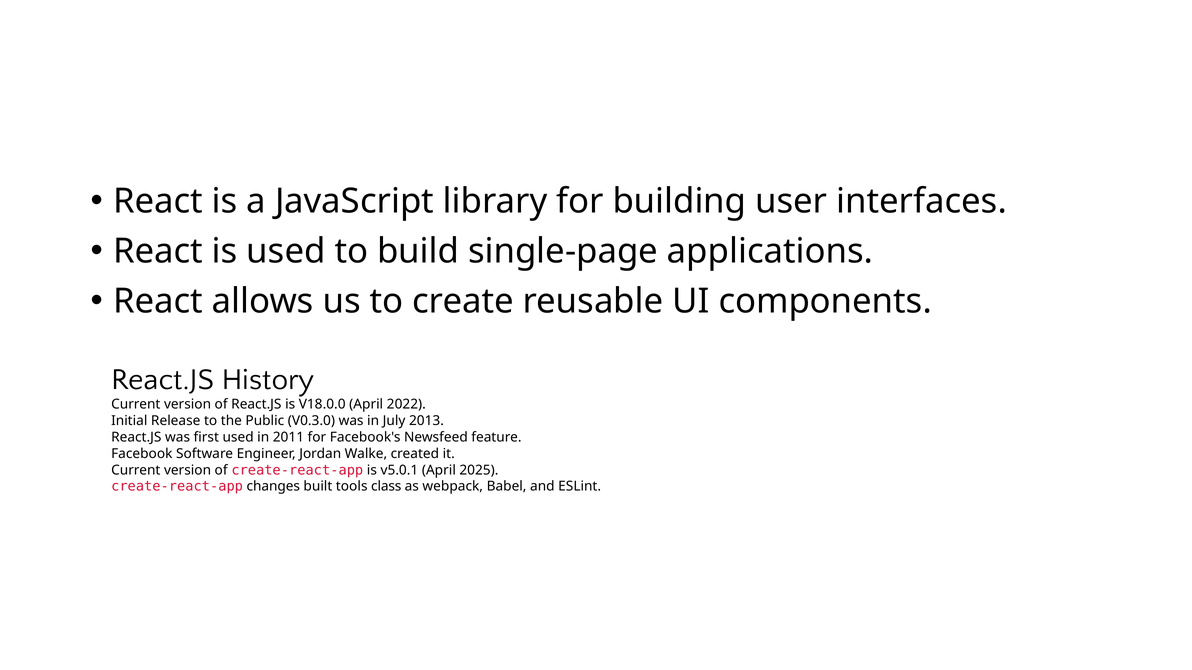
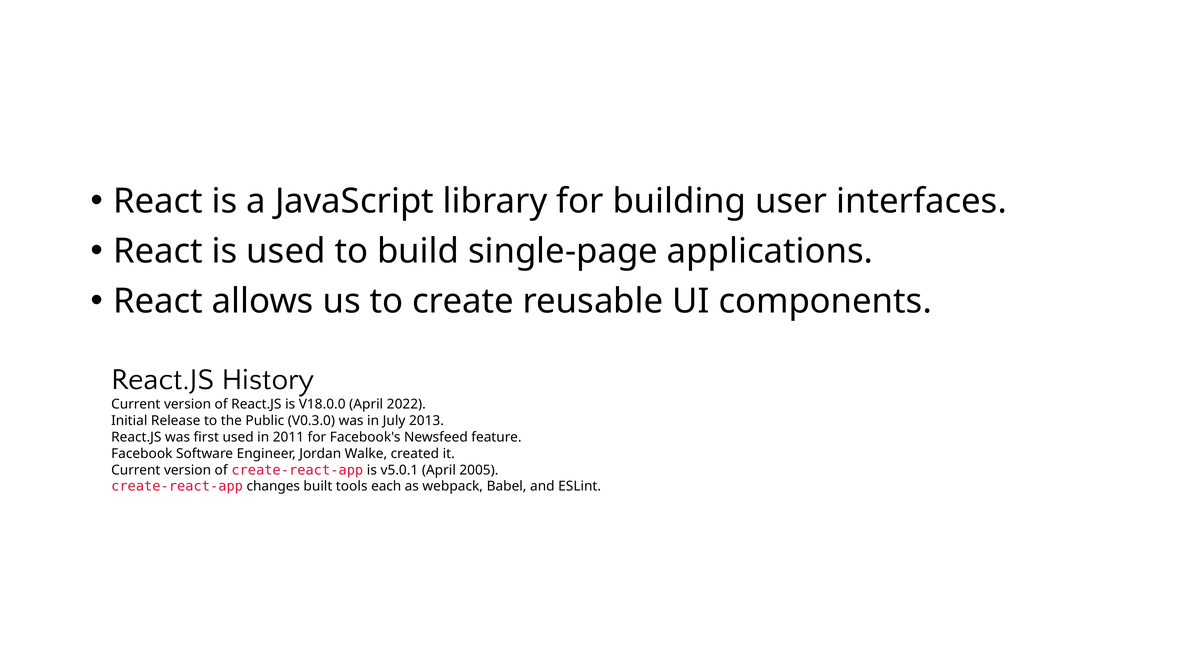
2025: 2025 -> 2005
class: class -> each
